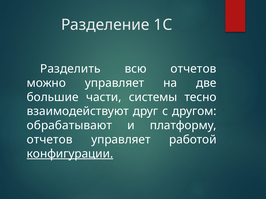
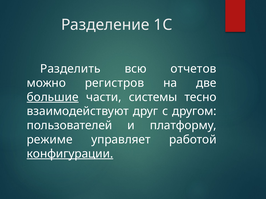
можно управляет: управляет -> регистров
большие underline: none -> present
обрабатывают: обрабатывают -> пользователей
отчетов at (50, 140): отчетов -> режиме
